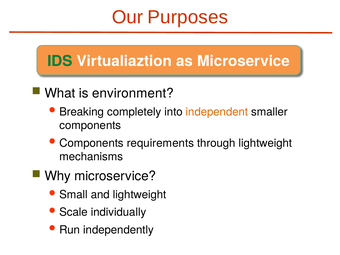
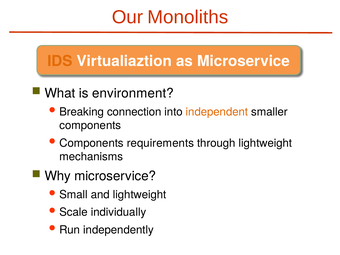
Purposes: Purposes -> Monoliths
IDS colour: green -> orange
completely: completely -> connection
